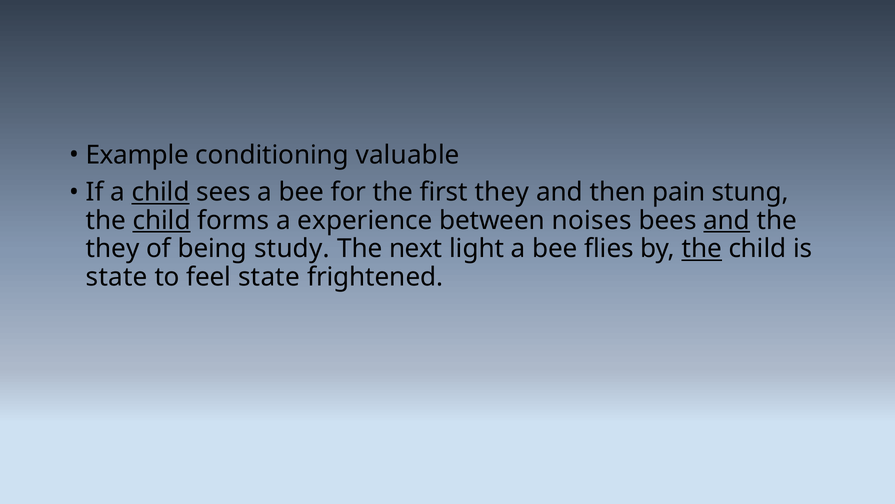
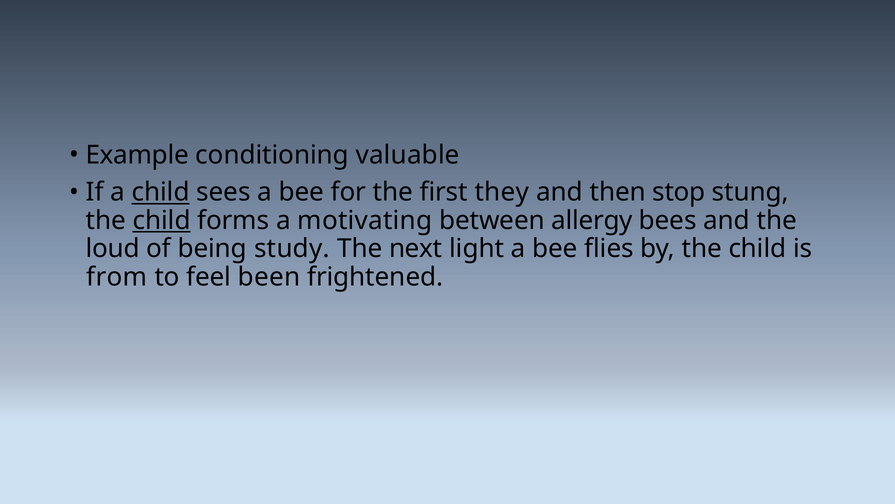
pain: pain -> stop
experience: experience -> motivating
noises: noises -> allergy
and at (727, 220) underline: present -> none
they at (113, 249): they -> loud
the at (702, 249) underline: present -> none
state at (117, 277): state -> from
feel state: state -> been
